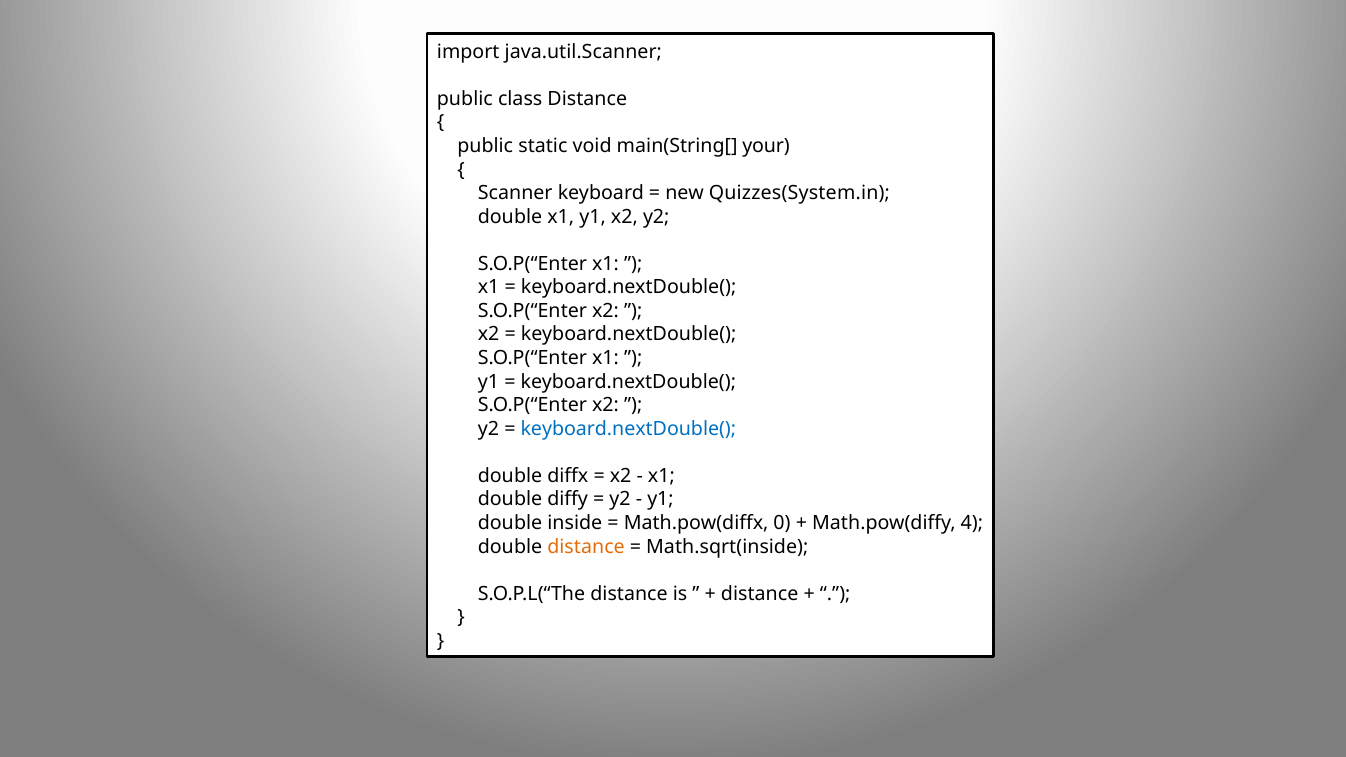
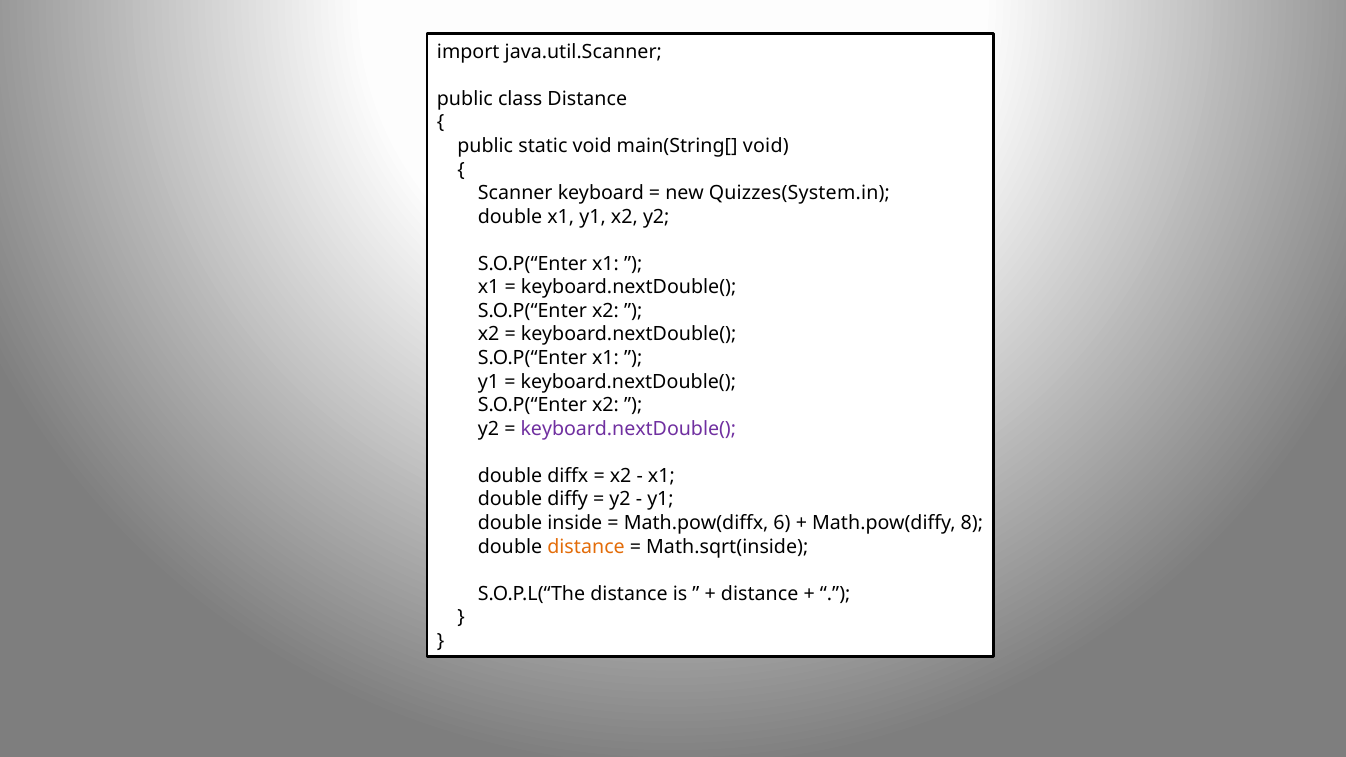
main(String[ your: your -> void
keyboard.nextDouble( at (628, 429) colour: blue -> purple
0: 0 -> 6
4: 4 -> 8
